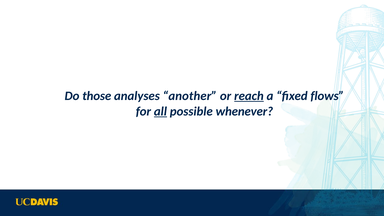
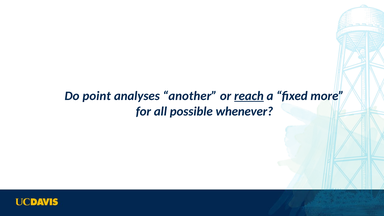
those: those -> point
flows: flows -> more
all underline: present -> none
